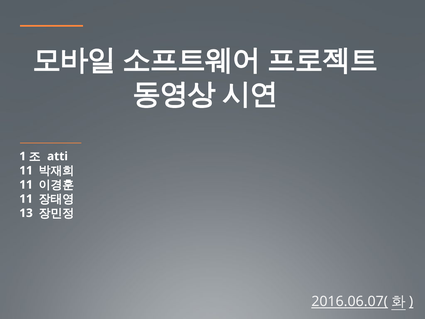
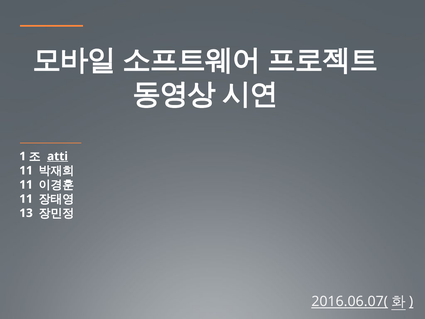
atti underline: none -> present
